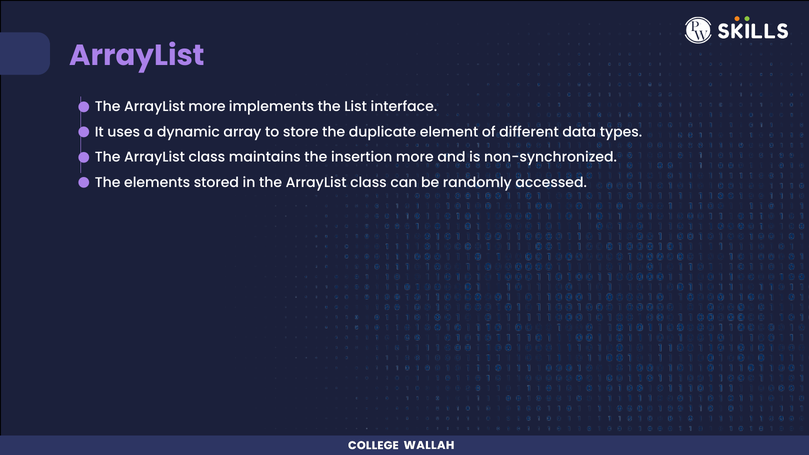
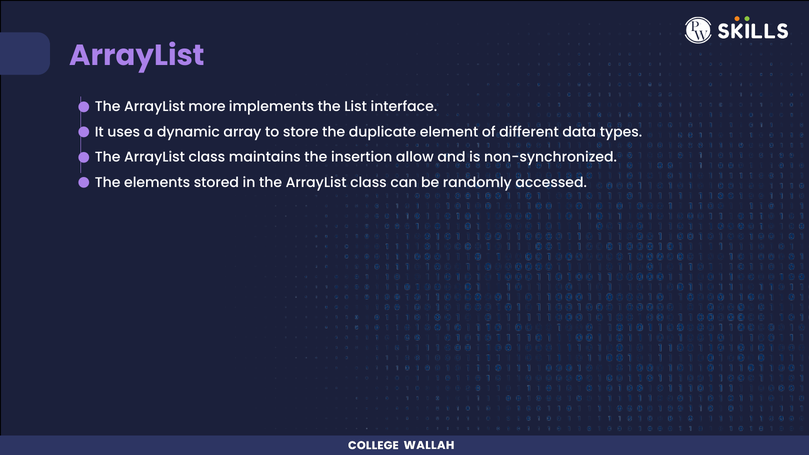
insertion more: more -> allow
